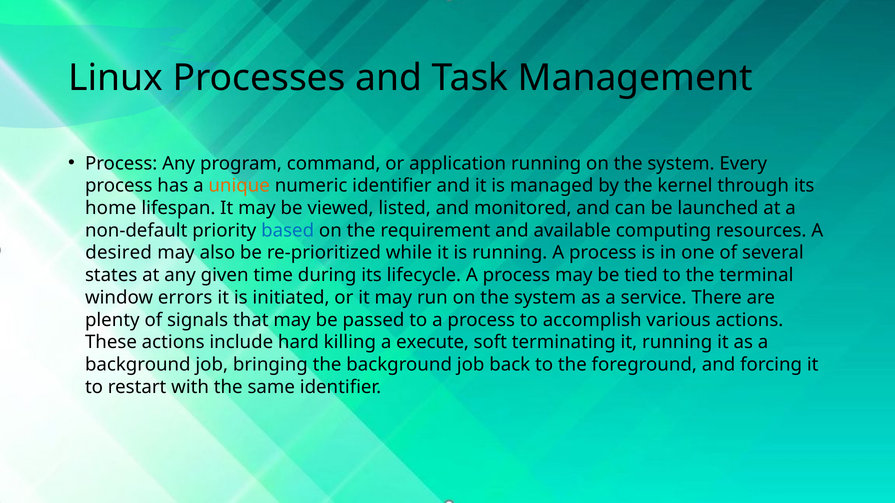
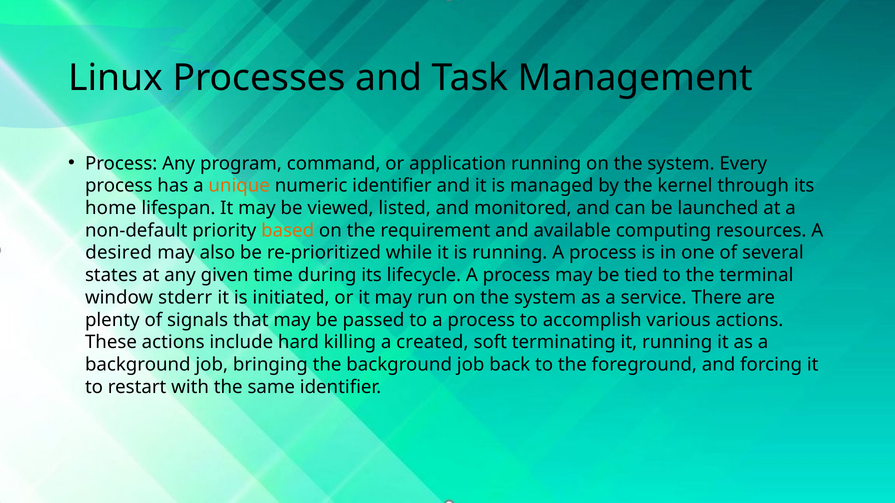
based colour: blue -> orange
errors: errors -> stderr
execute: execute -> created
